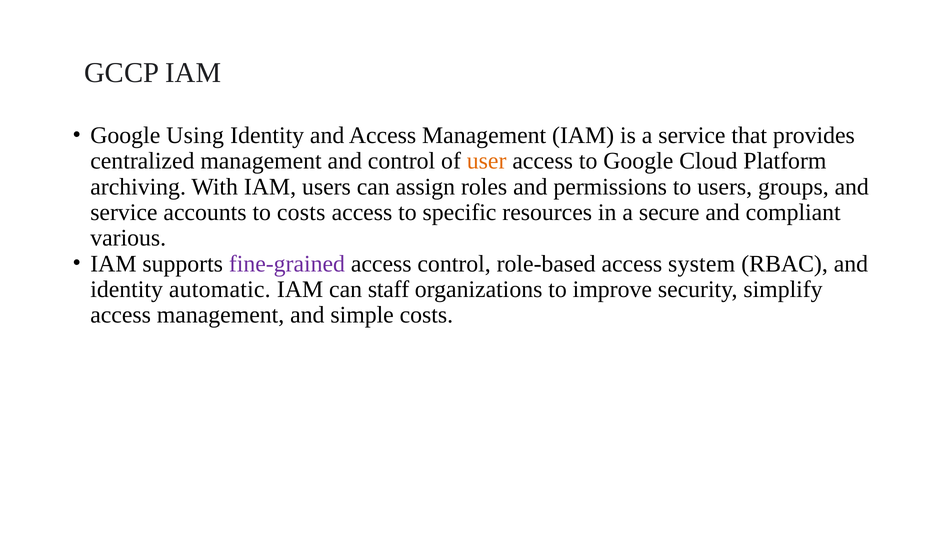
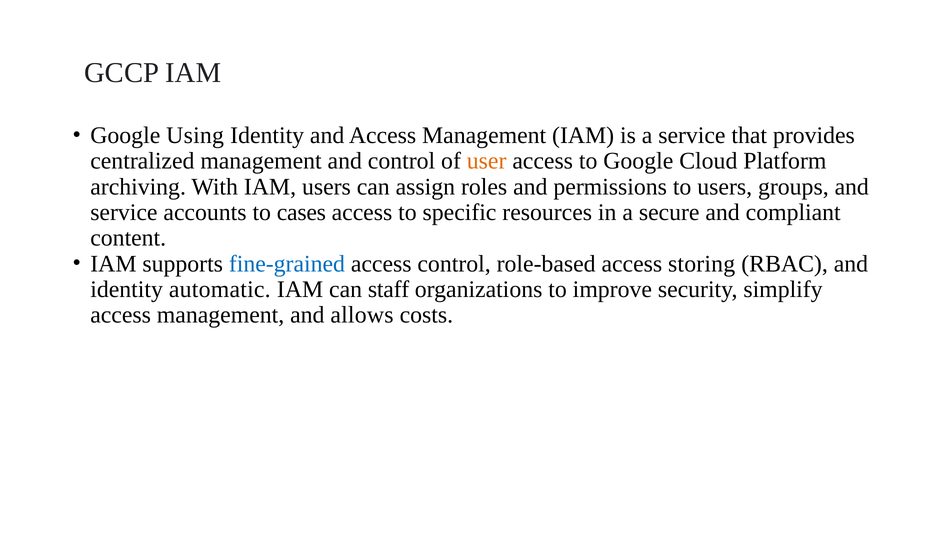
to costs: costs -> cases
various: various -> content
fine-grained colour: purple -> blue
system: system -> storing
simple: simple -> allows
